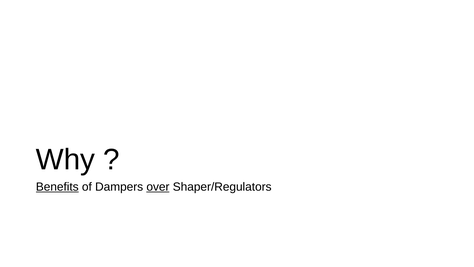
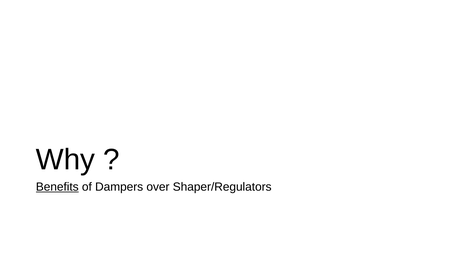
over underline: present -> none
